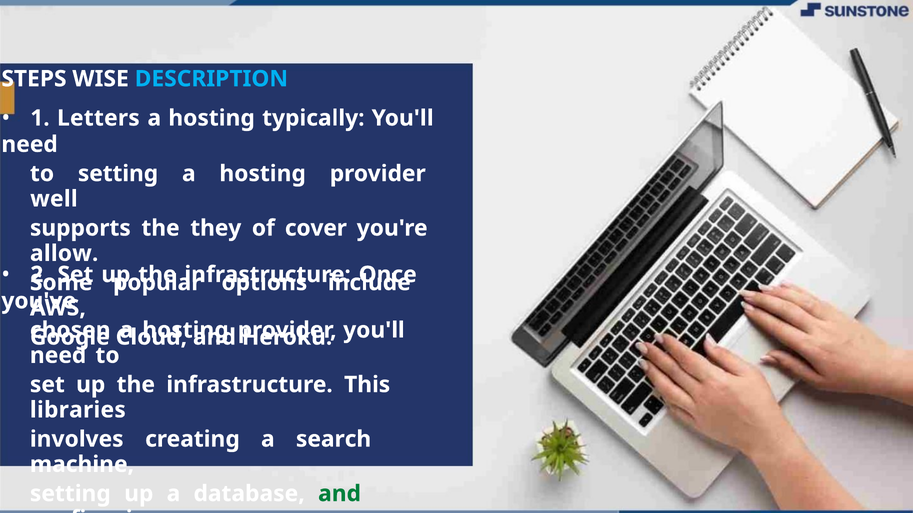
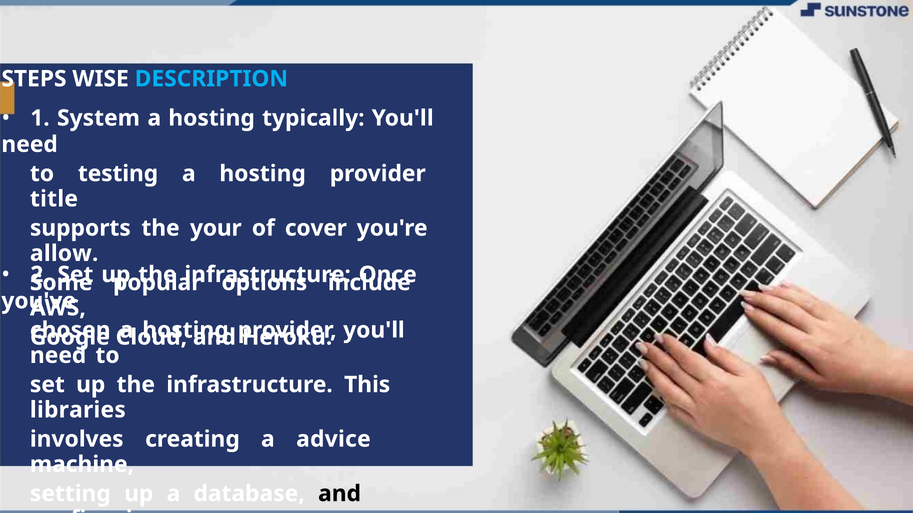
Letters: Letters -> System
to setting: setting -> testing
well: well -> title
they: they -> your
search: search -> advice
and at (340, 494) colour: green -> black
